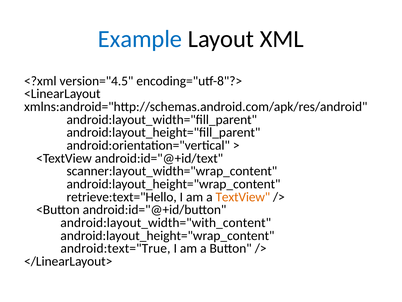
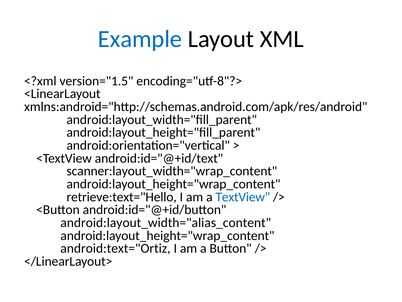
version="4.5: version="4.5 -> version="1.5
TextView colour: orange -> blue
android:layout_width="with_content: android:layout_width="with_content -> android:layout_width="alias_content
android:text="True: android:text="True -> android:text="Ortiz
